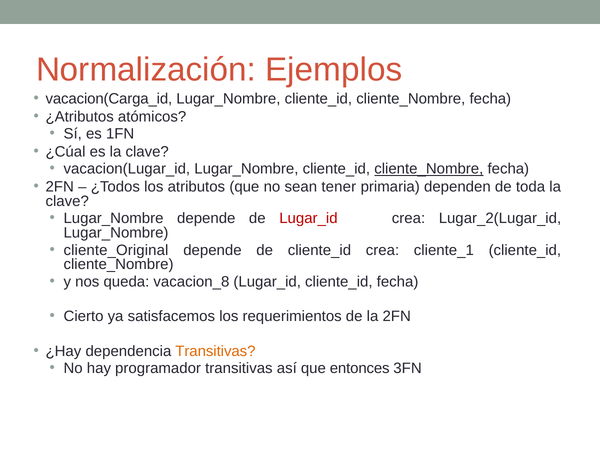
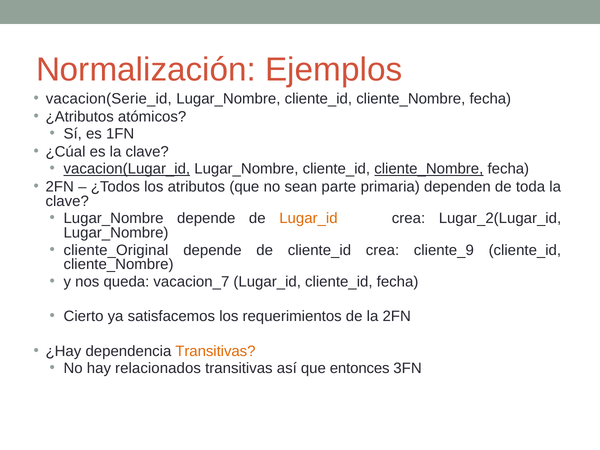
vacacion(Carga_id: vacacion(Carga_id -> vacacion(Serie_id
vacacion(Lugar_id underline: none -> present
tener: tener -> parte
Lugar_id at (308, 218) colour: red -> orange
cliente_1: cliente_1 -> cliente_9
vacacion_8: vacacion_8 -> vacacion_7
programador: programador -> relacionados
